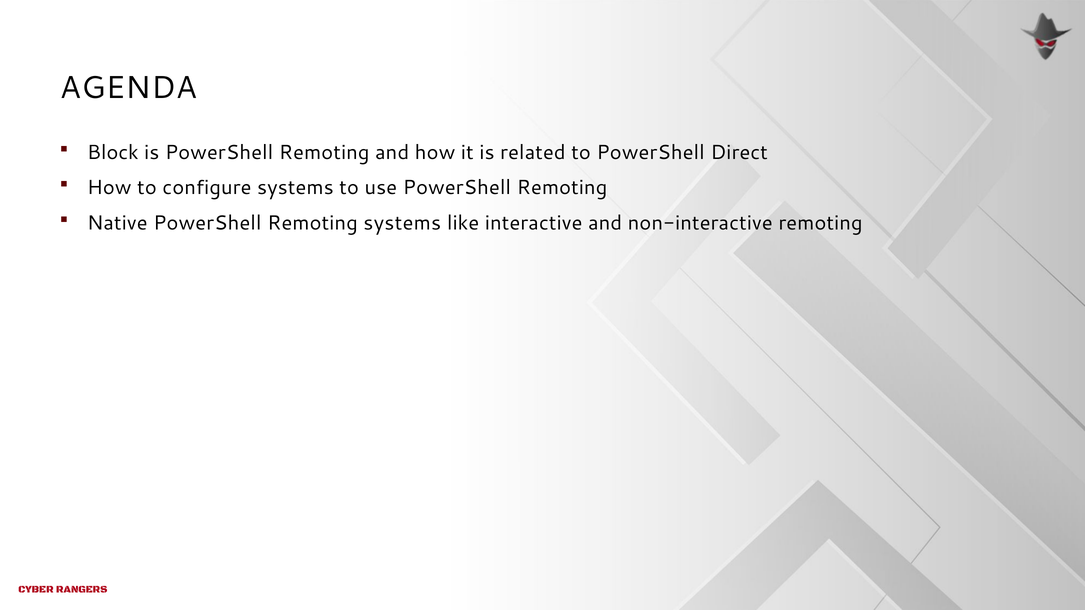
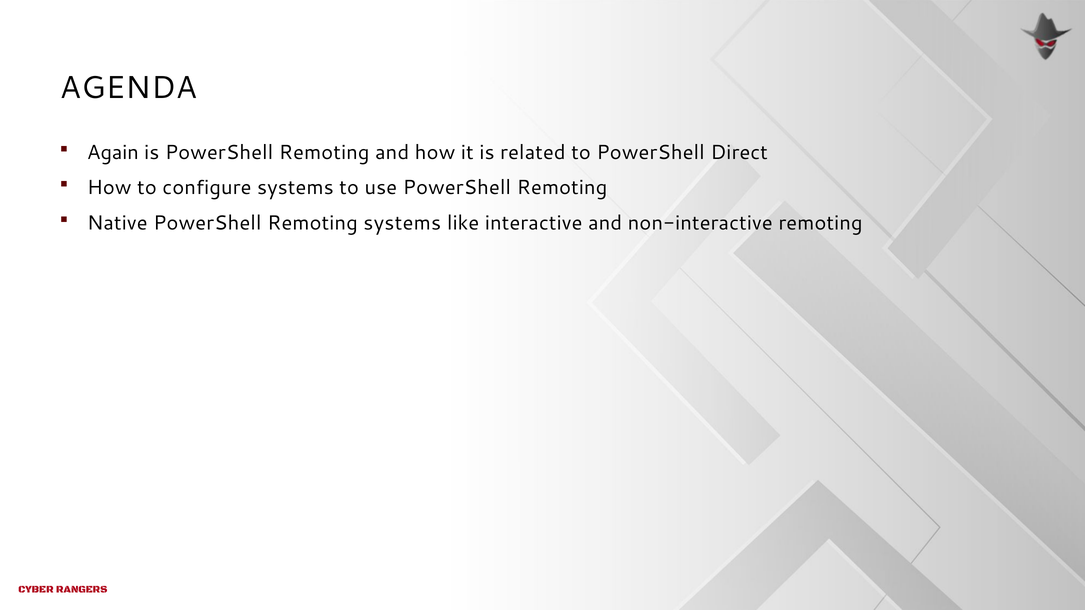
Block: Block -> Again
